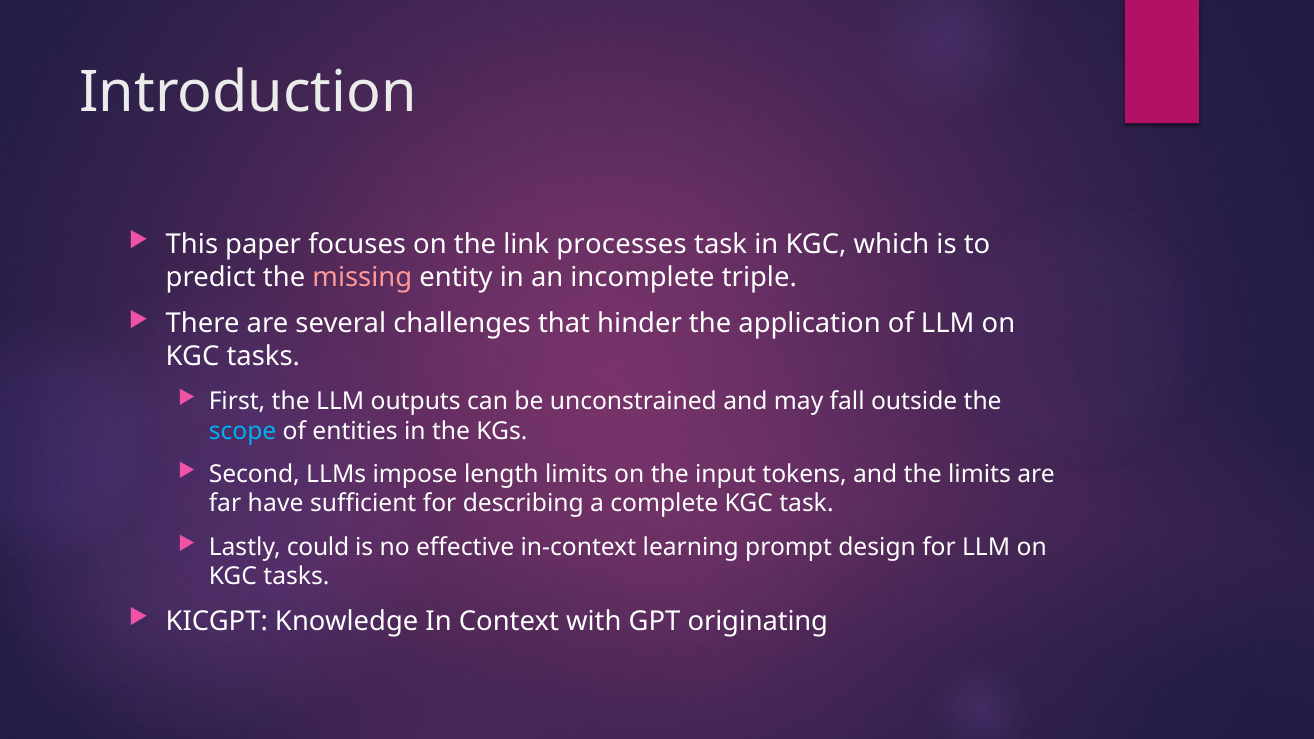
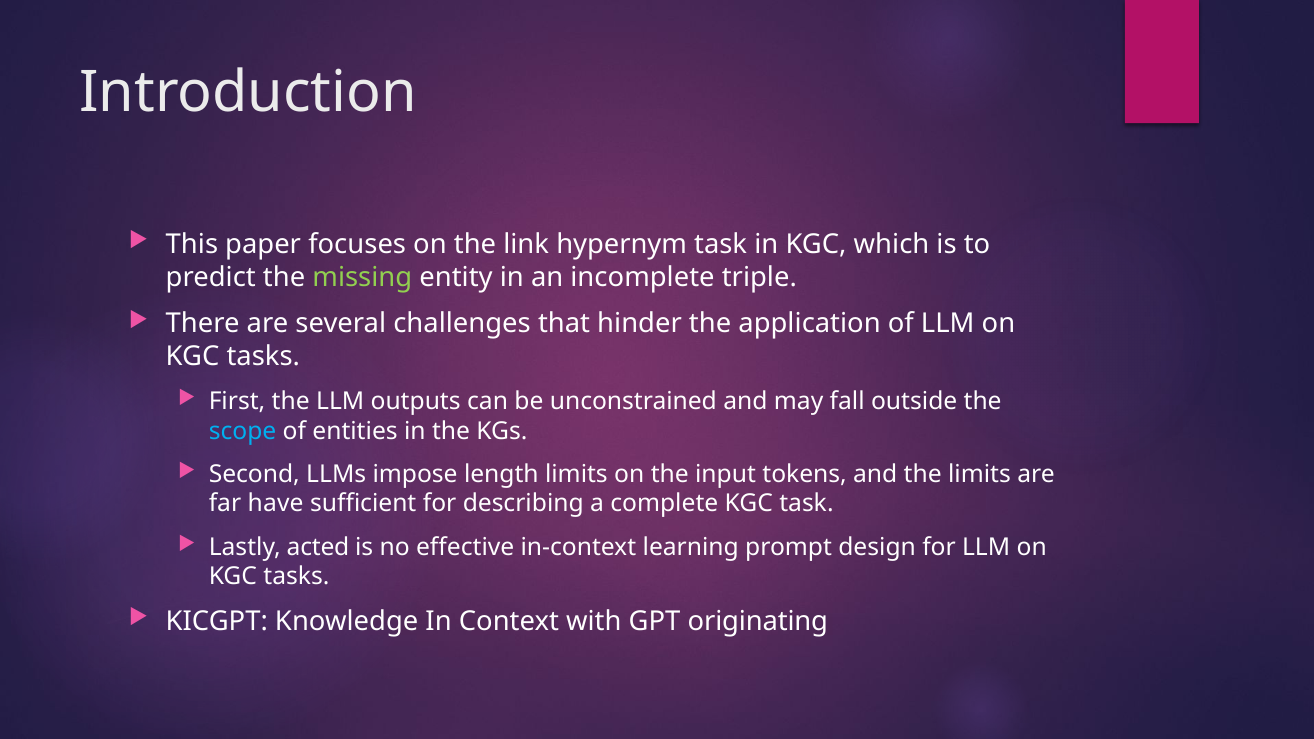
processes: processes -> hypernym
missing colour: pink -> light green
could: could -> acted
